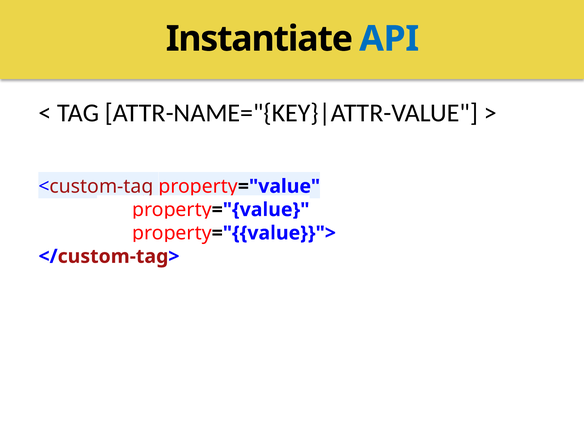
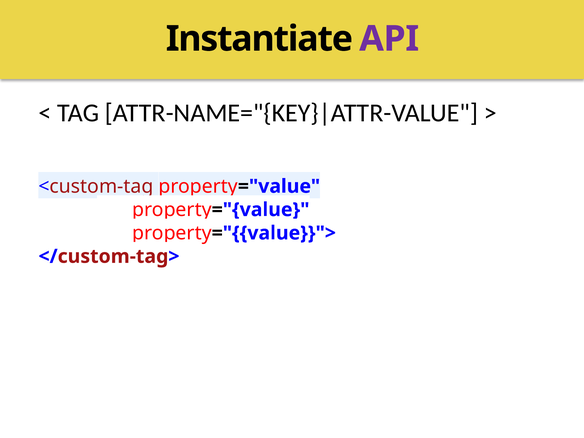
API colour: blue -> purple
